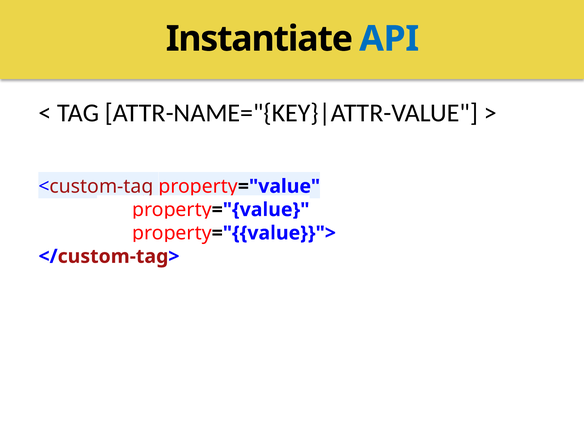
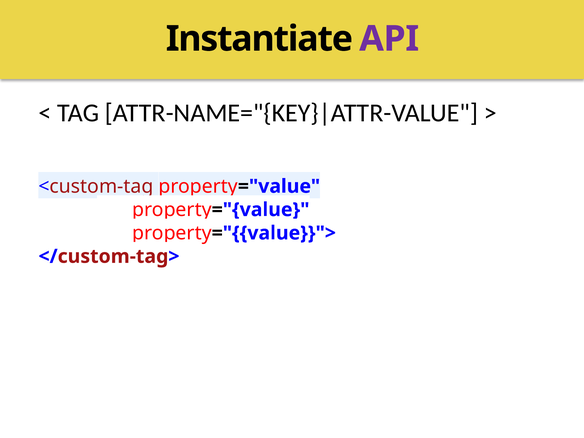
API colour: blue -> purple
